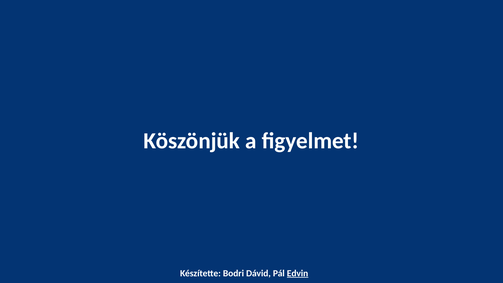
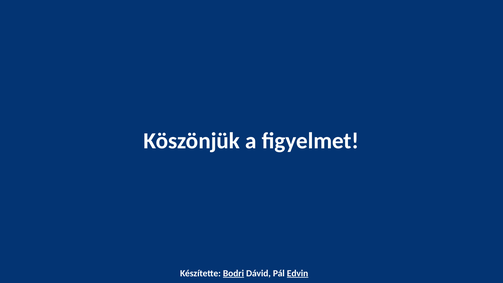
Bodri underline: none -> present
